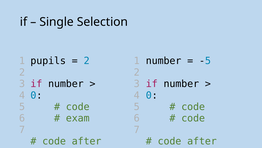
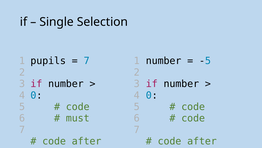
2 at (87, 61): 2 -> 7
exam: exam -> must
